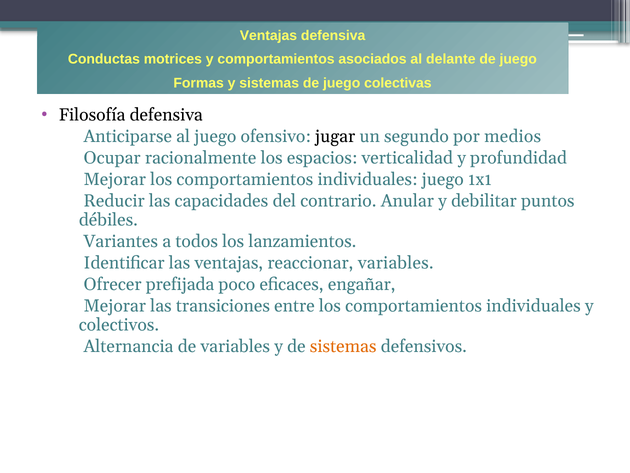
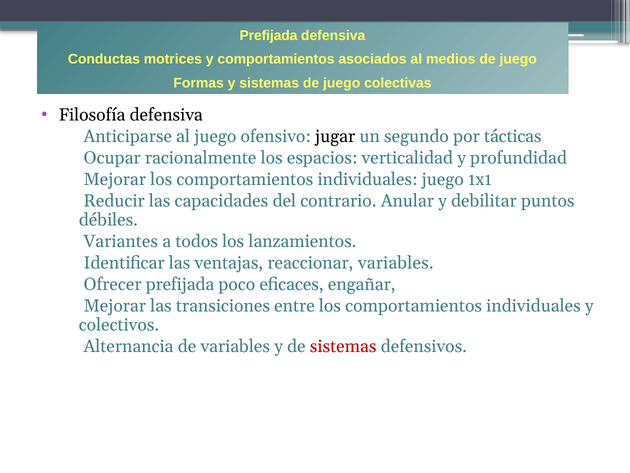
Ventajas at (268, 35): Ventajas -> Prefijada
delante: delante -> medios
medios: medios -> tácticas
sistemas at (343, 346) colour: orange -> red
